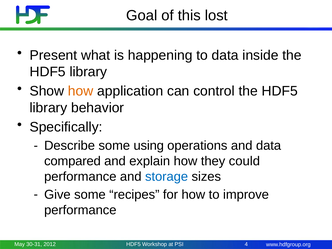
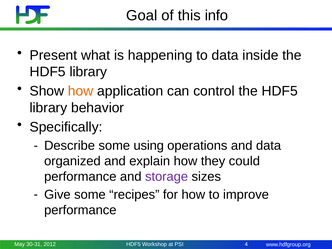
lost: lost -> info
compared: compared -> organized
storage colour: blue -> purple
